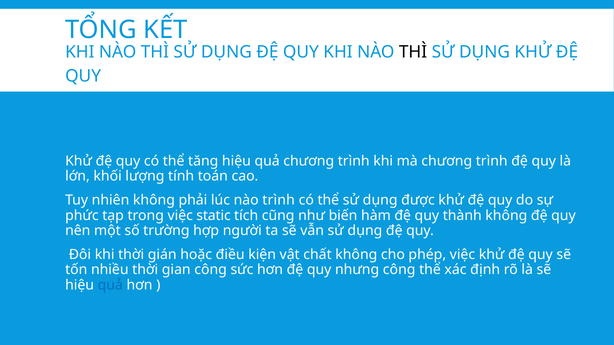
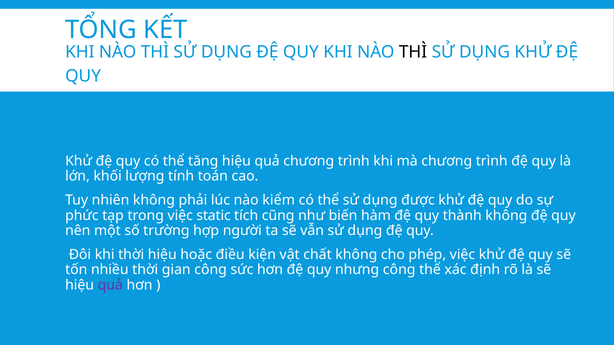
nào trình: trình -> kiểm
thời gián: gián -> hiệu
quả at (110, 285) colour: blue -> purple
